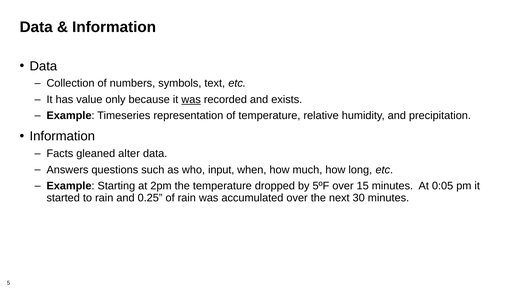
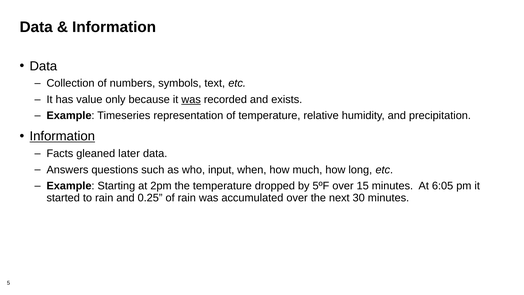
Information at (62, 136) underline: none -> present
alter: alter -> later
0:05: 0:05 -> 6:05
